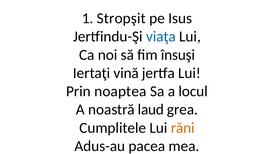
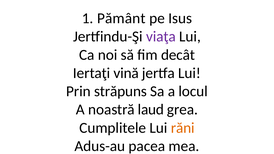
Stropşit: Stropşit -> Pământ
viaţa colour: blue -> purple
însuşi: însuşi -> decât
noaptea: noaptea -> străpuns
